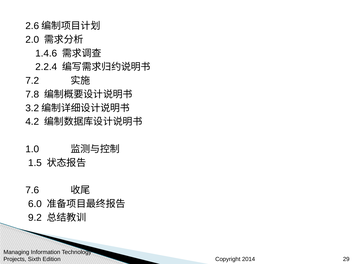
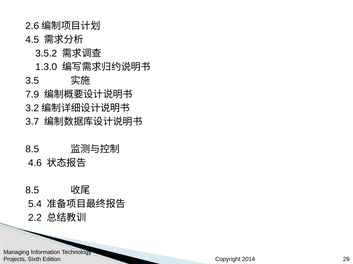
2.0: 2.0 -> 4.5
1.4.6: 1.4.6 -> 3.5.2
2.2.4: 2.2.4 -> 1.3.0
7.2: 7.2 -> 3.5
7.8: 7.8 -> 7.9
4.2: 4.2 -> 3.7
1.0 at (32, 150): 1.0 -> 8.5
1.5: 1.5 -> 4.6
7.6 at (32, 191): 7.6 -> 8.5
6.0: 6.0 -> 5.4
9.2: 9.2 -> 2.2
